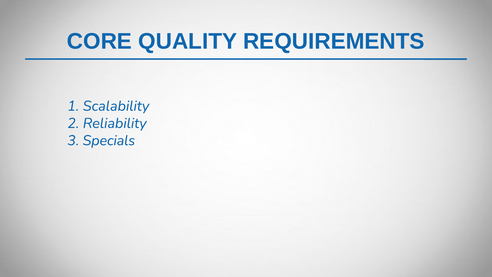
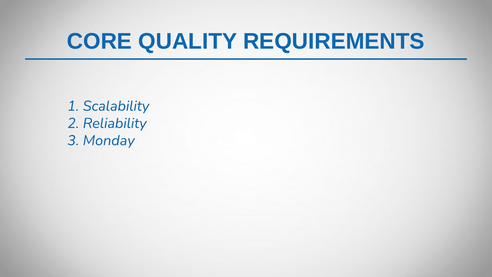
Specials: Specials -> Monday
